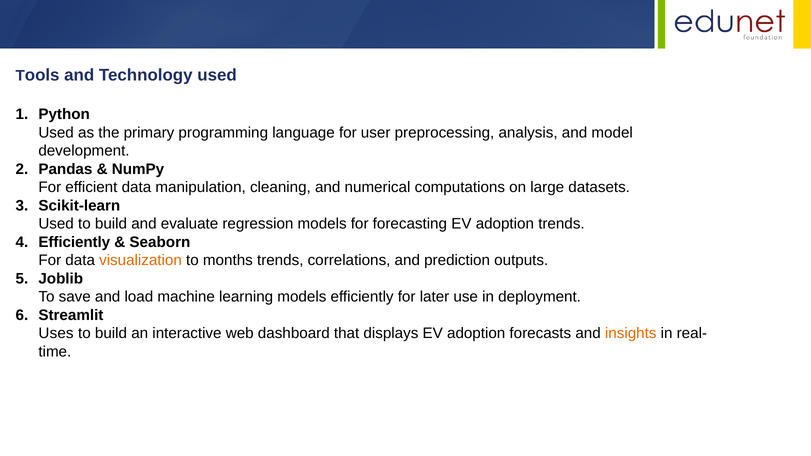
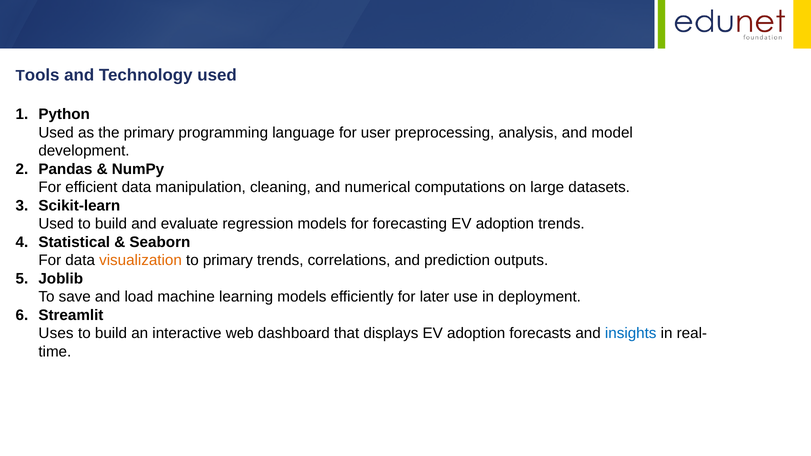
Efficiently at (74, 242): Efficiently -> Statistical
to months: months -> primary
insights colour: orange -> blue
